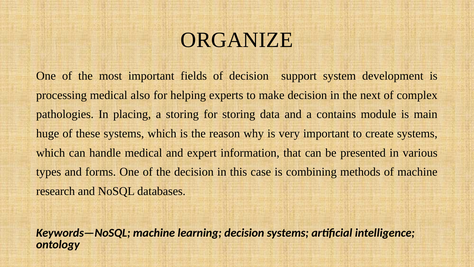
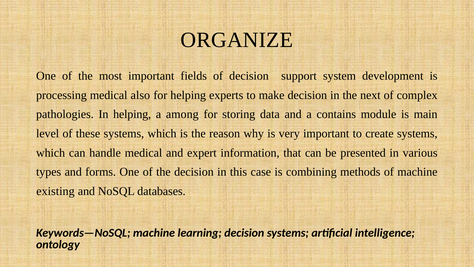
In placing: placing -> helping
a storing: storing -> among
huge: huge -> level
research: research -> existing
